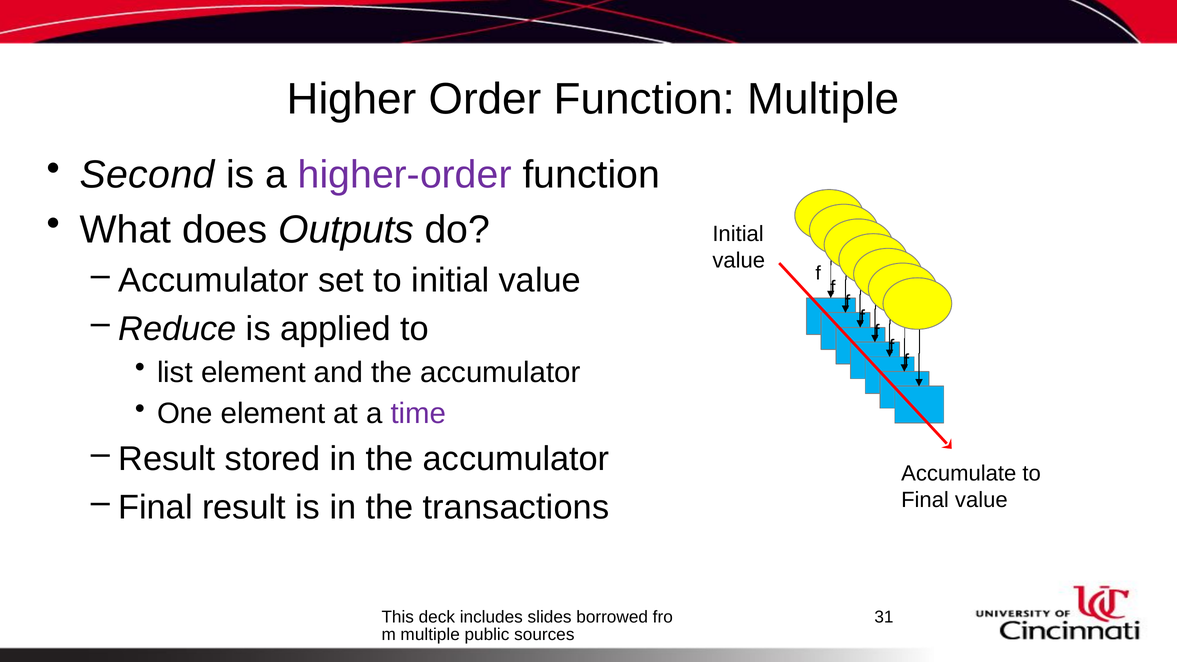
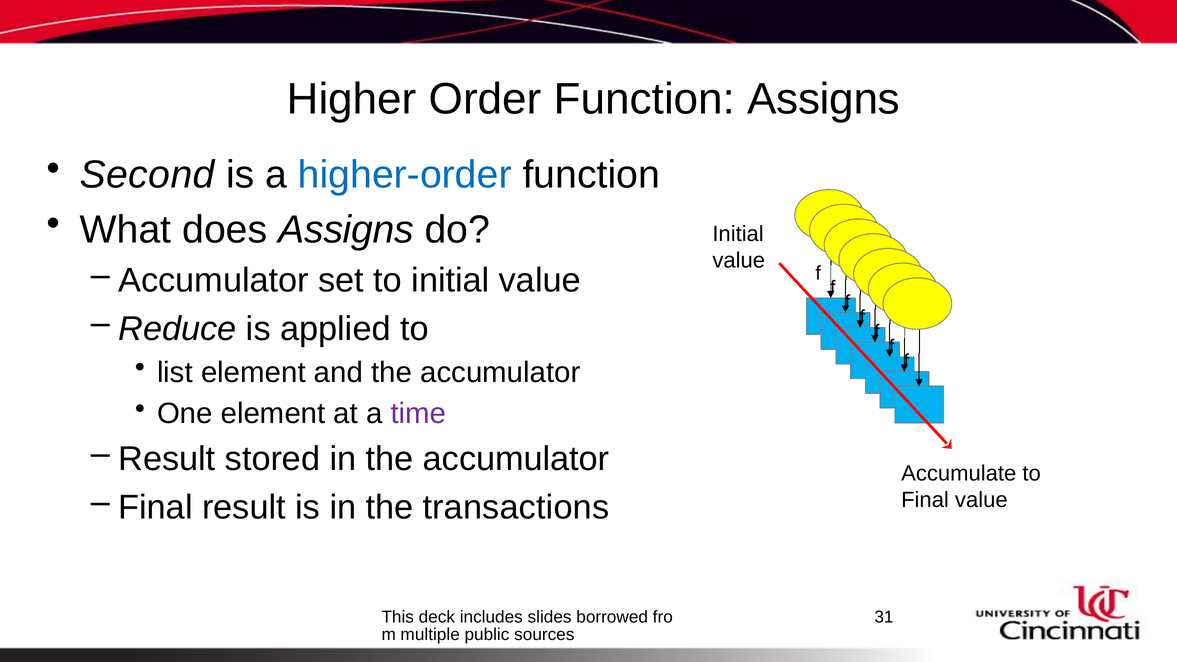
Function Multiple: Multiple -> Assigns
higher-order colour: purple -> blue
does Outputs: Outputs -> Assigns
